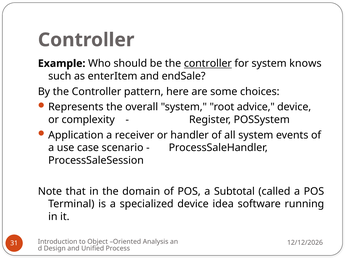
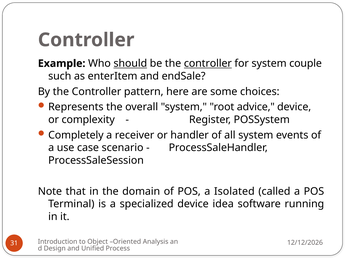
should underline: none -> present
knows: knows -> couple
Application: Application -> Completely
Subtotal: Subtotal -> Isolated
